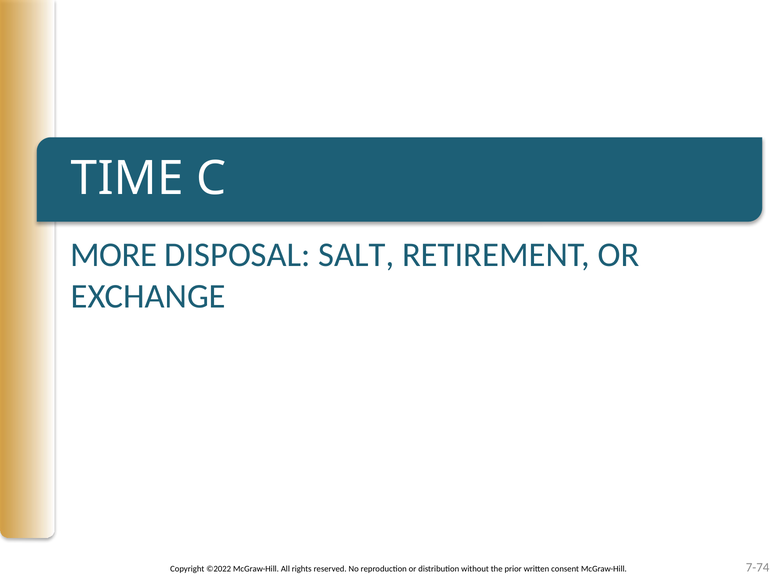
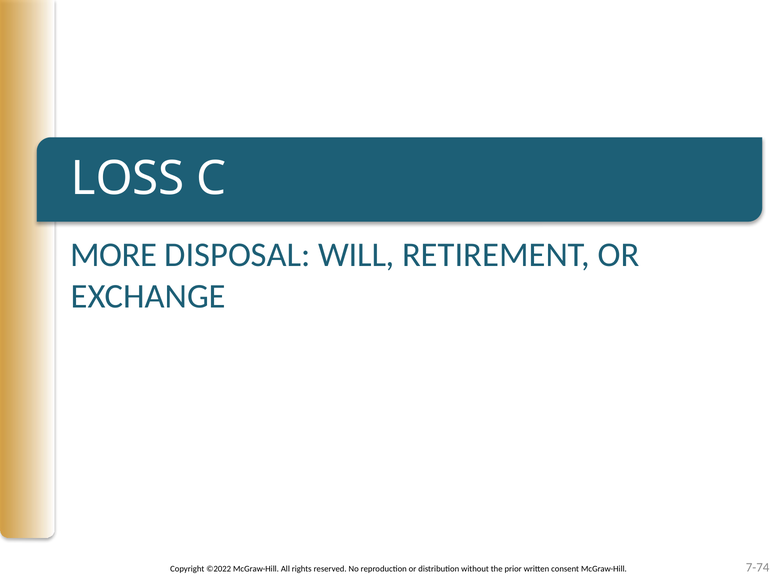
TIME: TIME -> LOSS
SALT: SALT -> WILL
